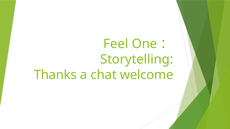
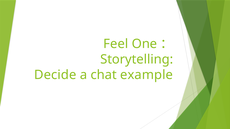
Thanks: Thanks -> Decide
welcome: welcome -> example
